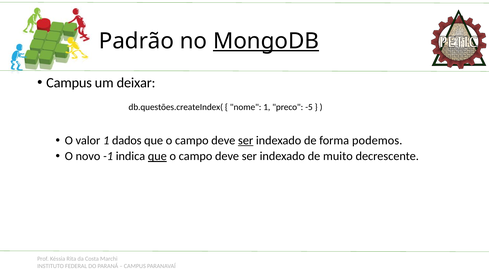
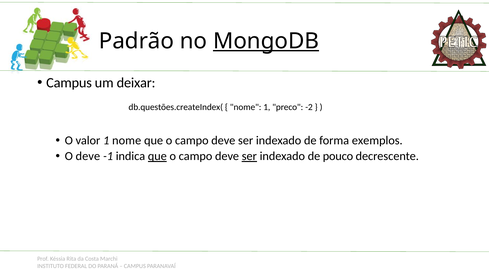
-5: -5 -> -2
1 dados: dados -> nome
ser at (246, 141) underline: present -> none
podemos: podemos -> exemplos
O novo: novo -> deve
ser at (249, 156) underline: none -> present
muito: muito -> pouco
